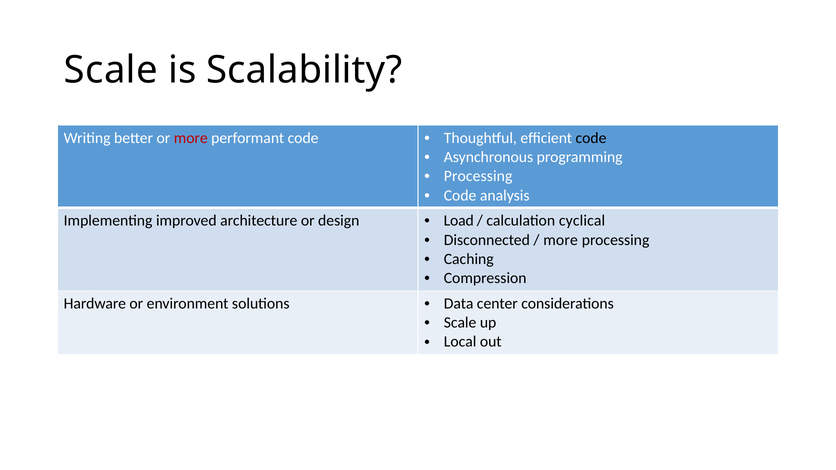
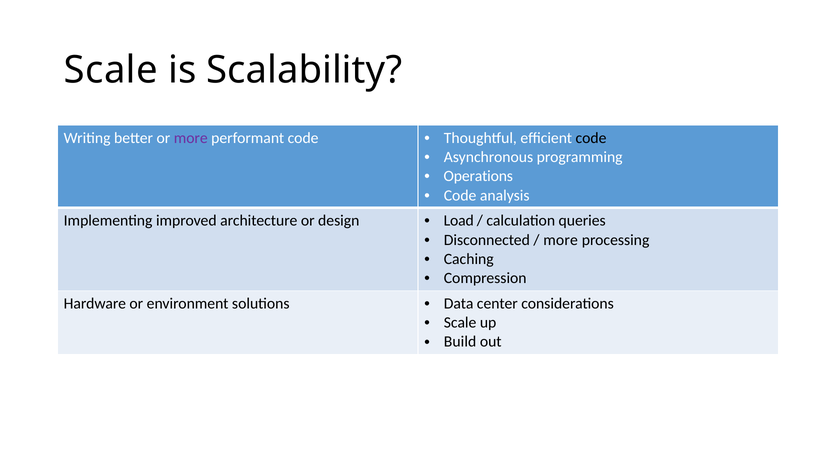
more at (191, 138) colour: red -> purple
Processing at (478, 176): Processing -> Operations
cyclical: cyclical -> queries
Local: Local -> Build
